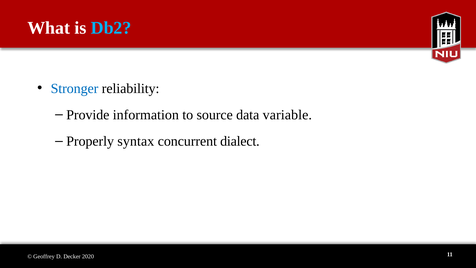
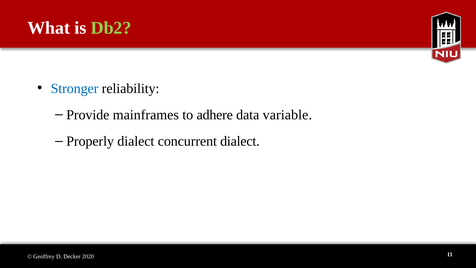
Db2 colour: light blue -> light green
information: information -> mainframes
source: source -> adhere
Properly syntax: syntax -> dialect
